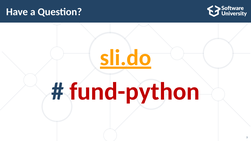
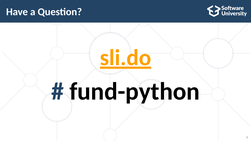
fund-python colour: red -> black
